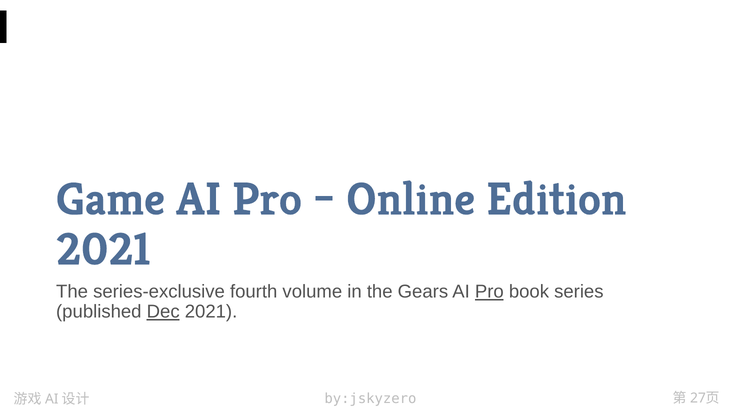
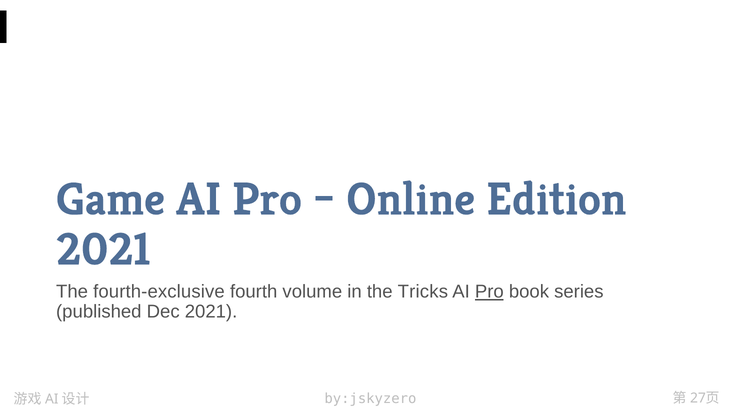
series-exclusive: series-exclusive -> fourth-exclusive
Gears: Gears -> Tricks
Dec underline: present -> none
